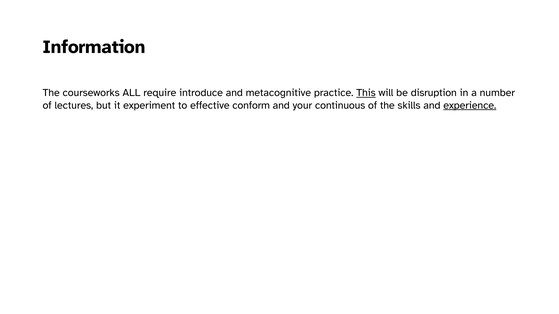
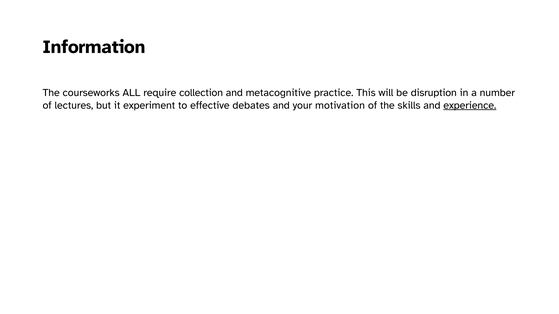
introduce: introduce -> collection
This underline: present -> none
conform: conform -> debates
continuous: continuous -> motivation
